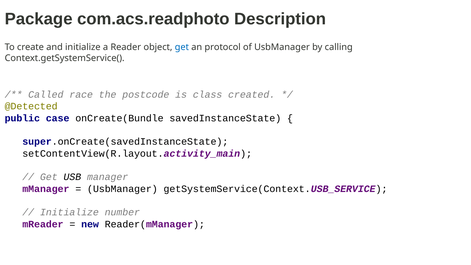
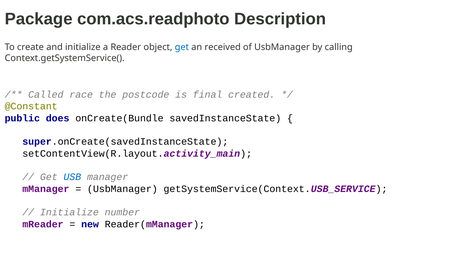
protocol: protocol -> received
class: class -> final
@Detected: @Detected -> @Constant
case: case -> does
USB colour: black -> blue
